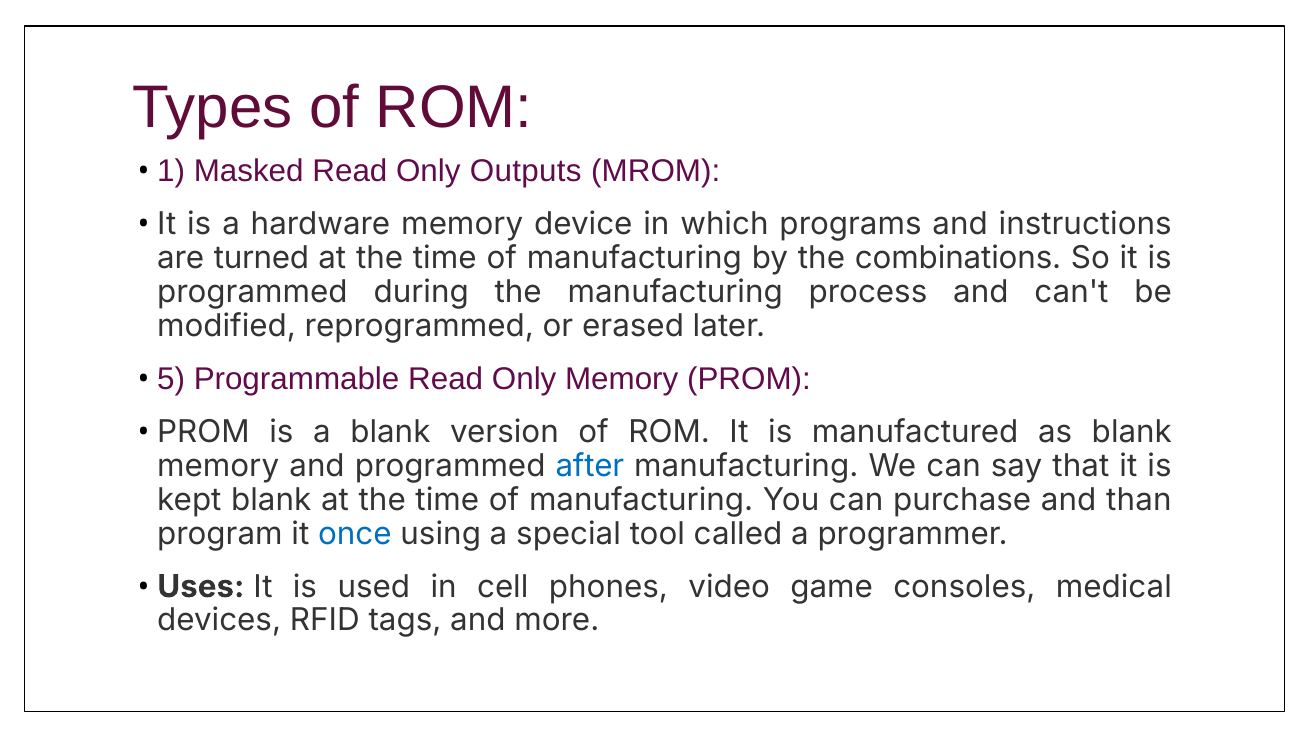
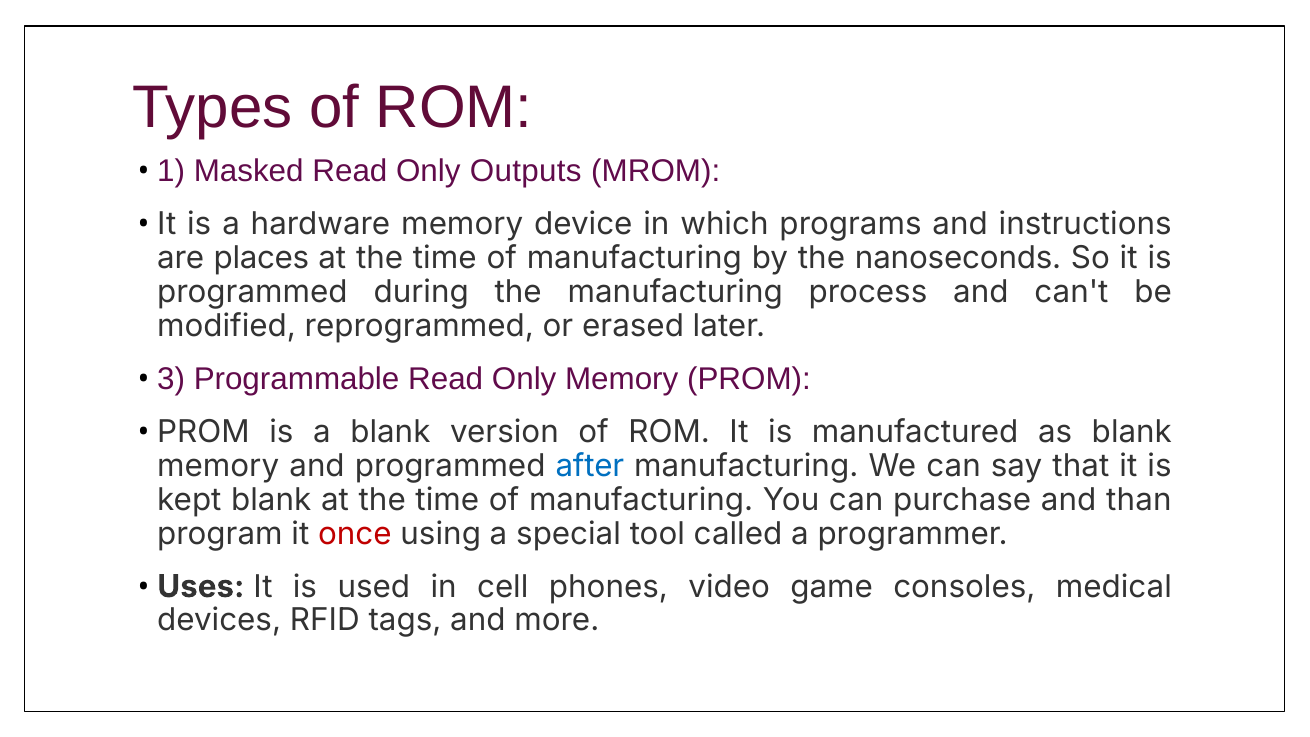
turned: turned -> places
combinations: combinations -> nanoseconds
5: 5 -> 3
once colour: blue -> red
